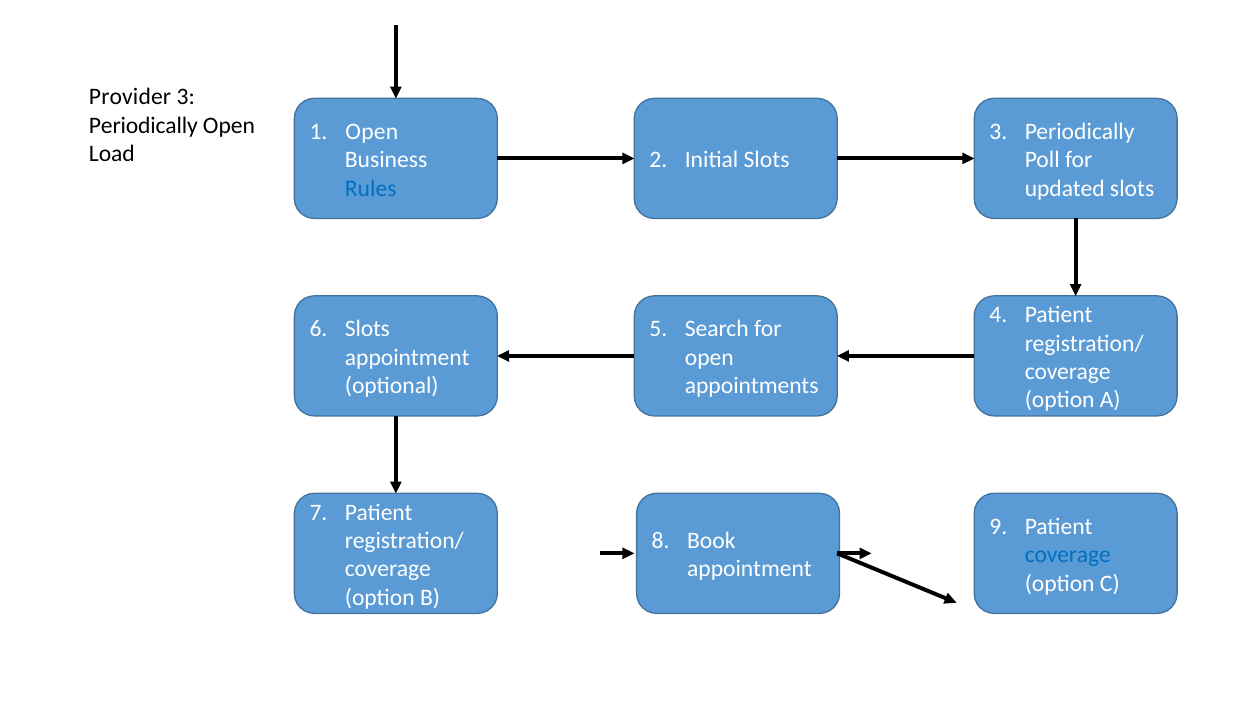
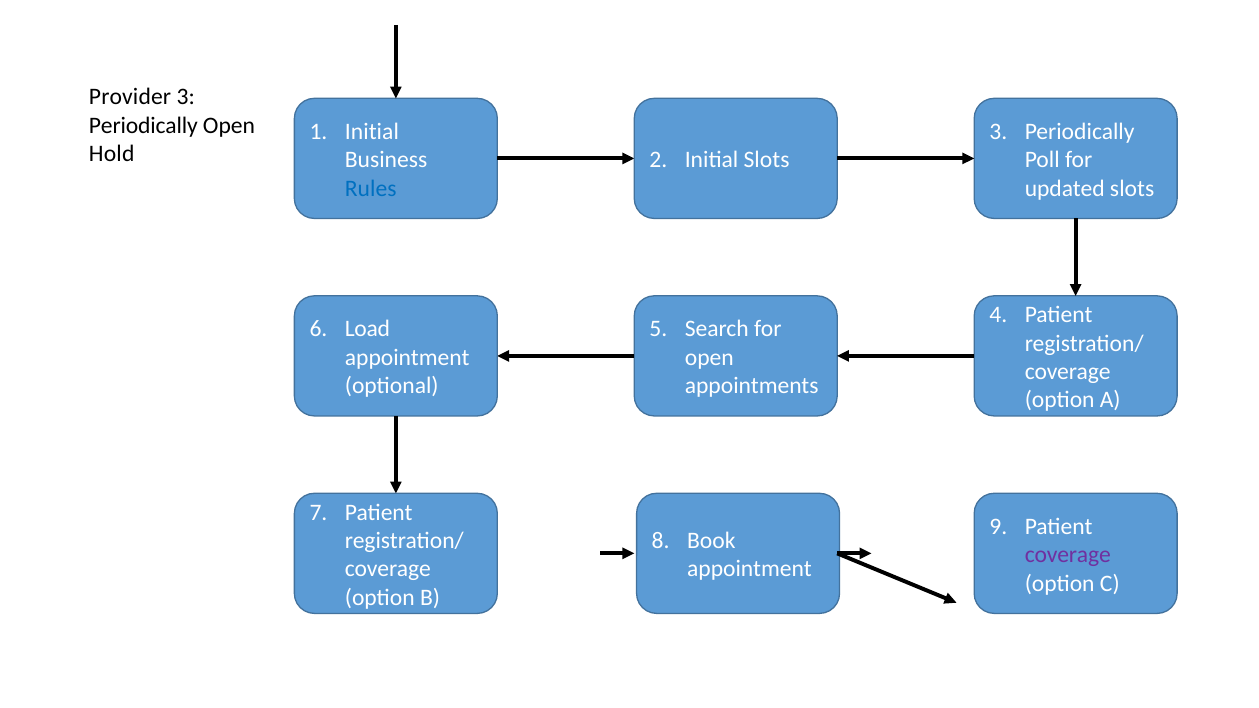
Open at (372, 132): Open -> Initial
Load: Load -> Hold
Slots at (367, 329): Slots -> Load
coverage at (1068, 555) colour: blue -> purple
